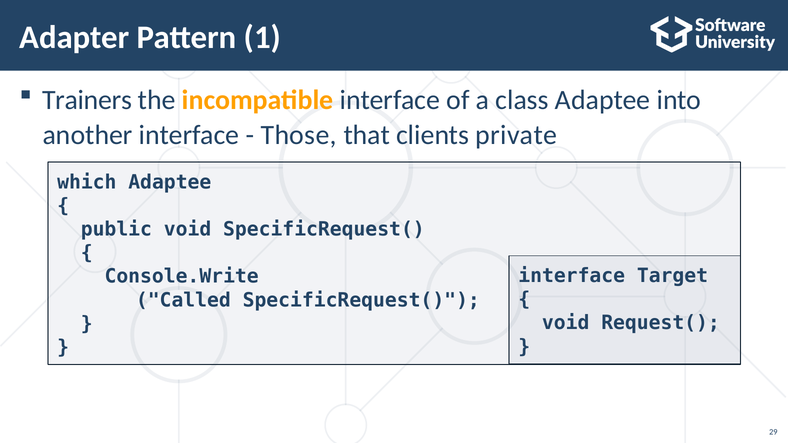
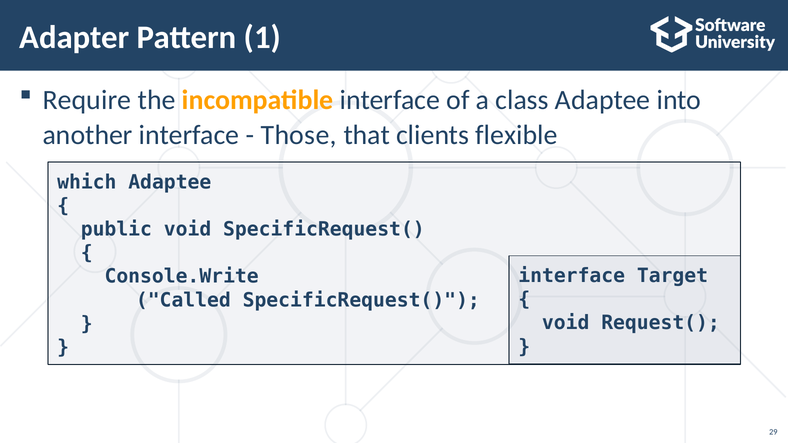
Trainers: Trainers -> Require
private: private -> flexible
